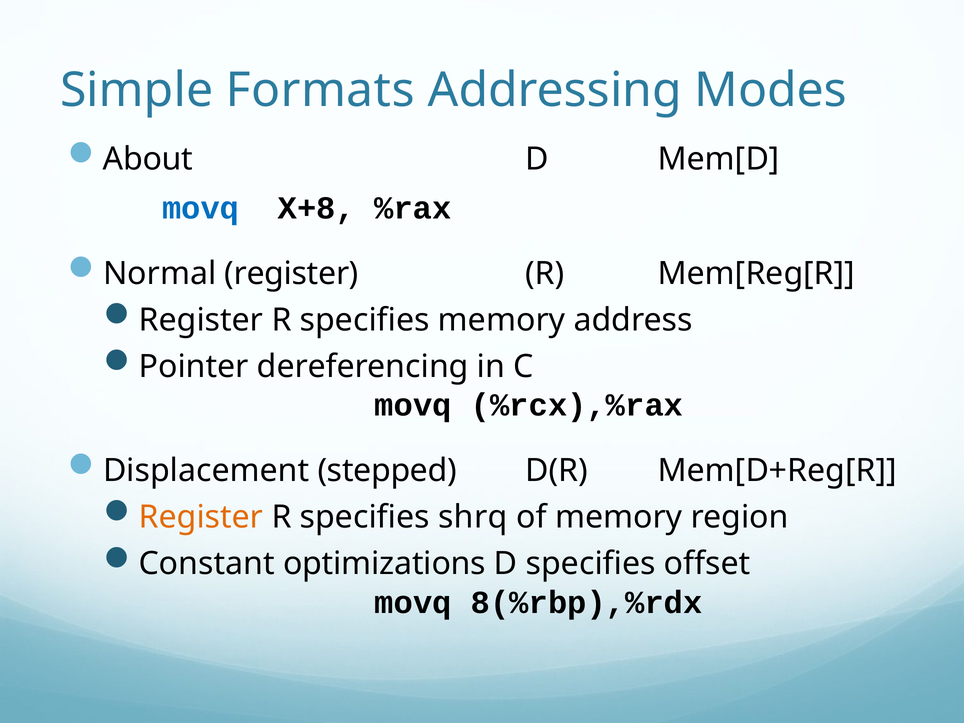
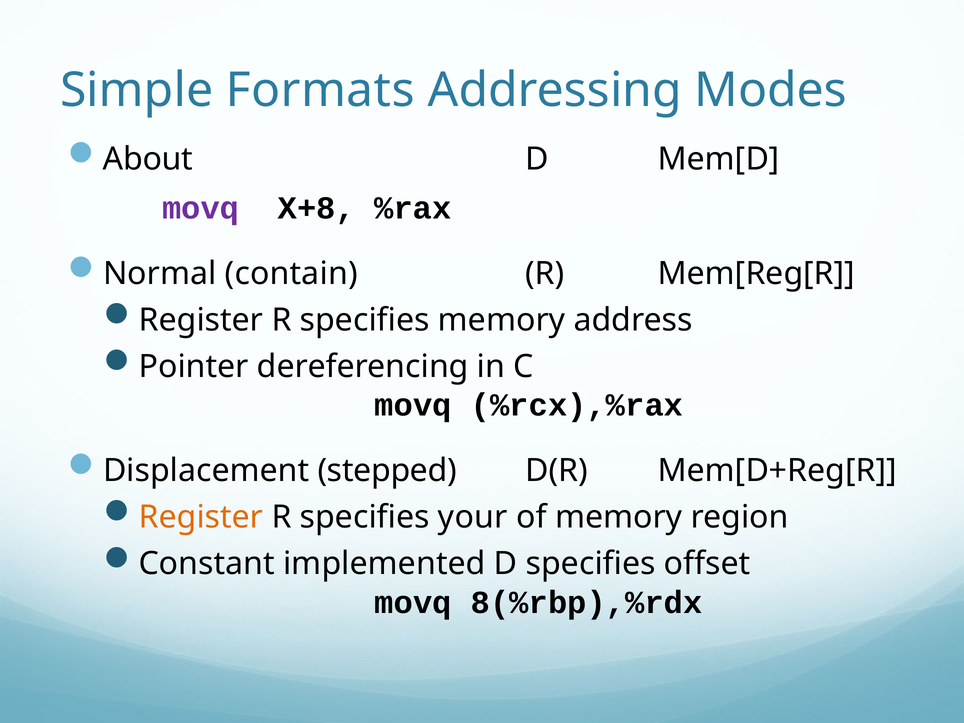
movq at (201, 208) colour: blue -> purple
Normal register: register -> contain
shrq: shrq -> your
optimizations: optimizations -> implemented
